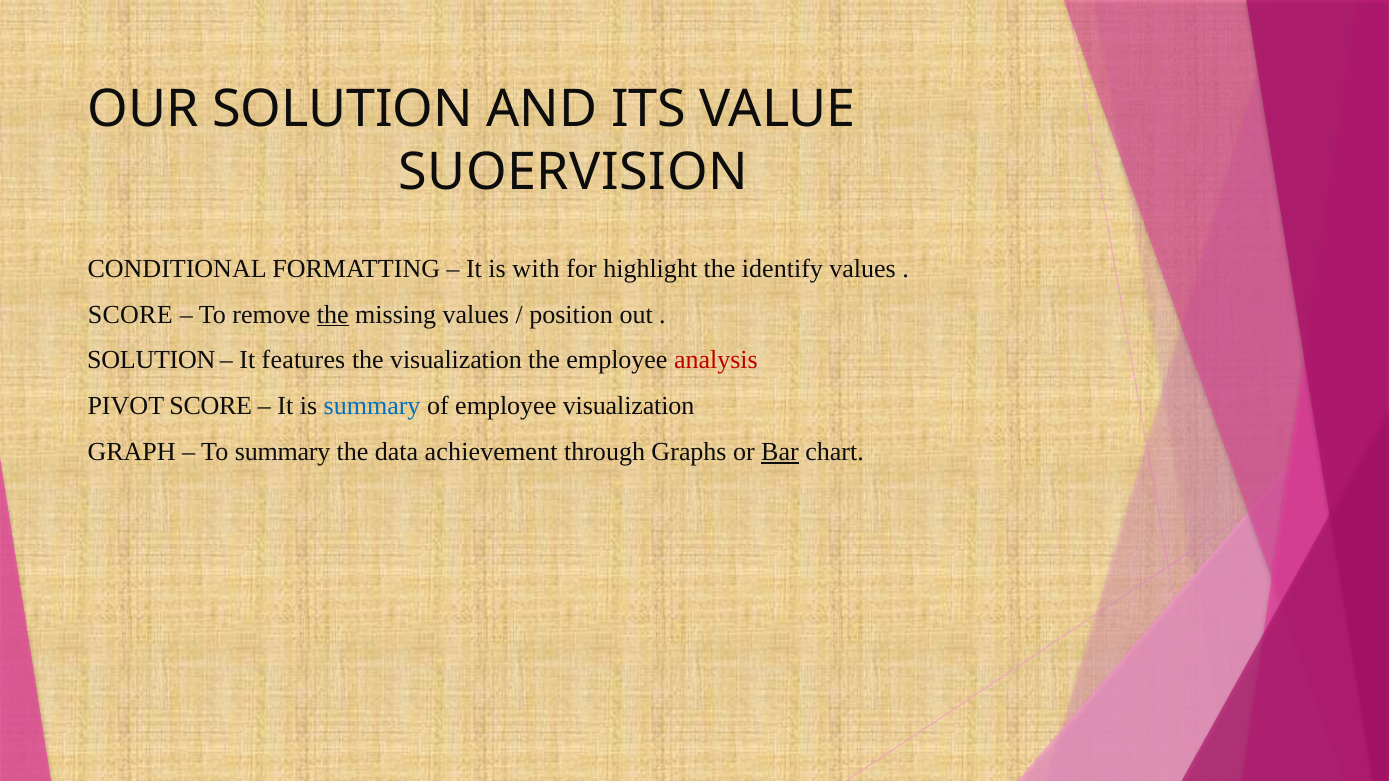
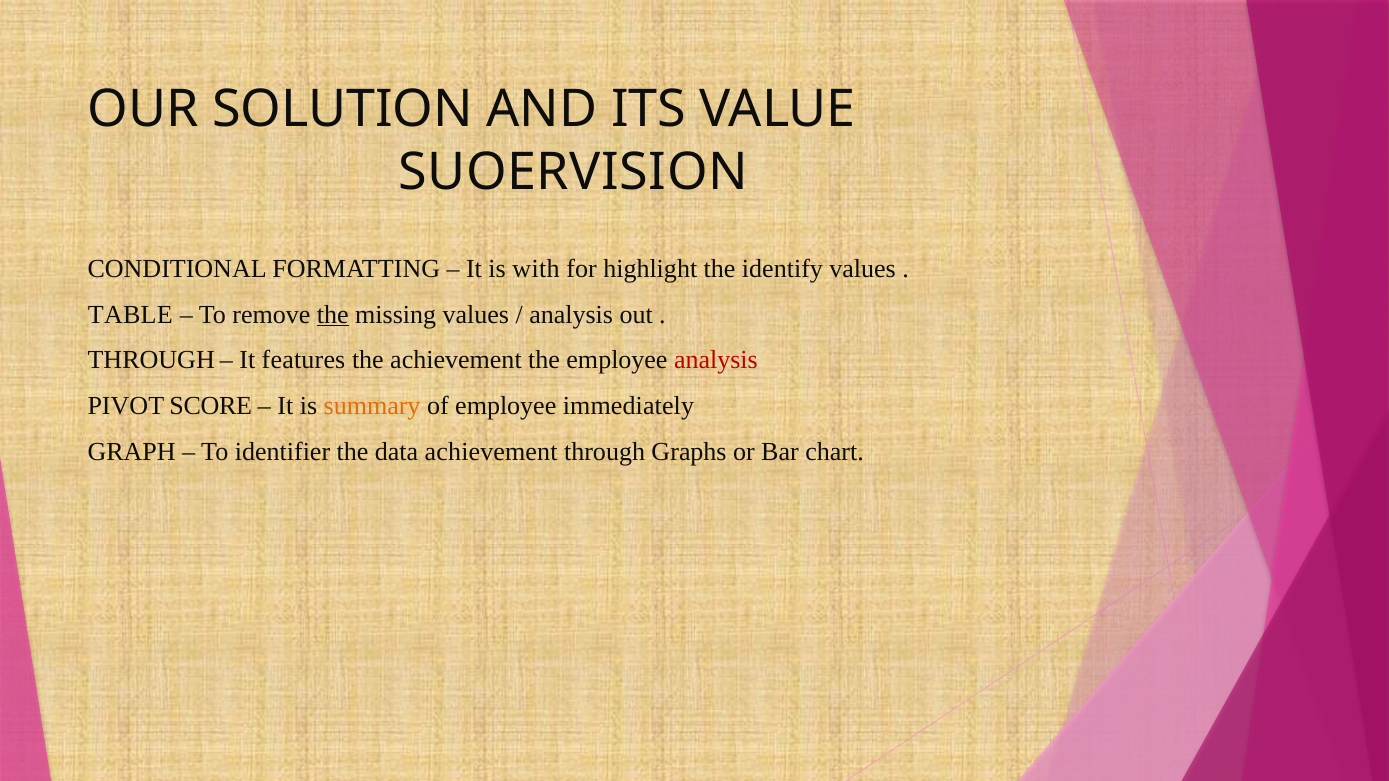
SCORE at (130, 315): SCORE -> TABLE
position at (571, 315): position -> analysis
SOLUTION at (151, 360): SOLUTION -> THROUGH
the visualization: visualization -> achievement
summary at (372, 406) colour: blue -> orange
employee visualization: visualization -> immediately
To summary: summary -> identifier
Bar underline: present -> none
